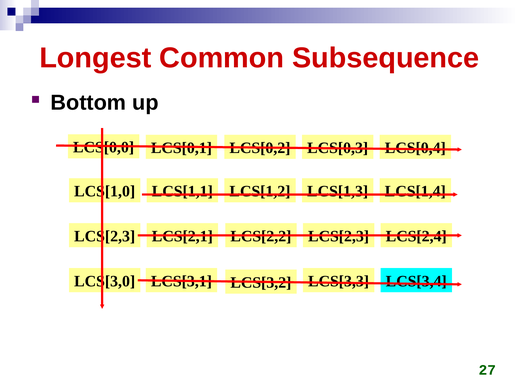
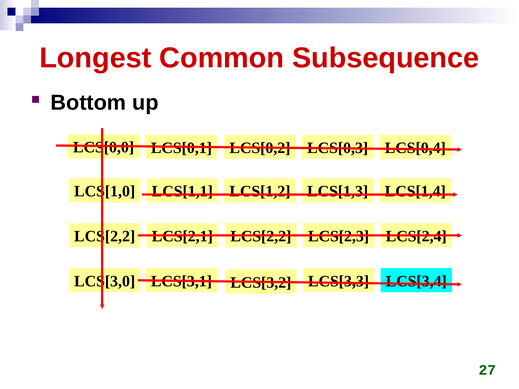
LCS[2,3 at (105, 236): LCS[2,3 -> LCS[2,2
